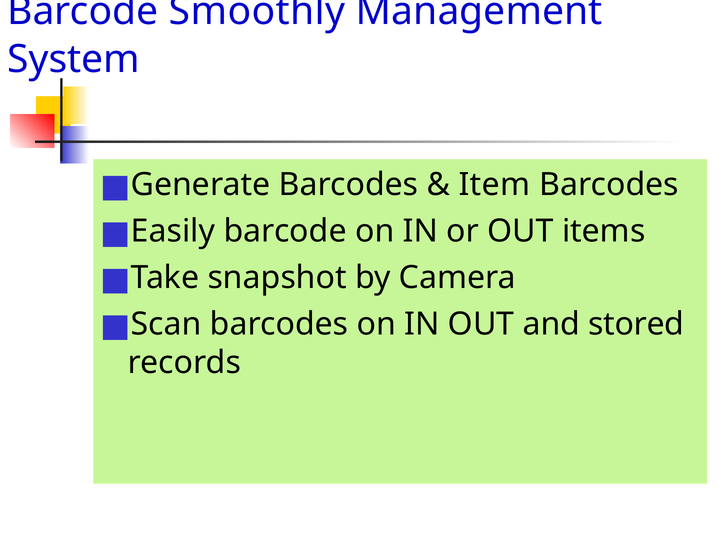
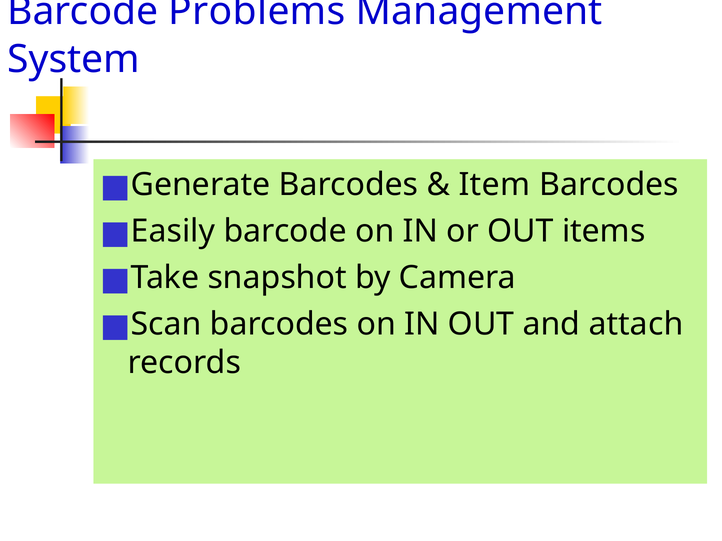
Smoothly: Smoothly -> Problems
stored: stored -> attach
